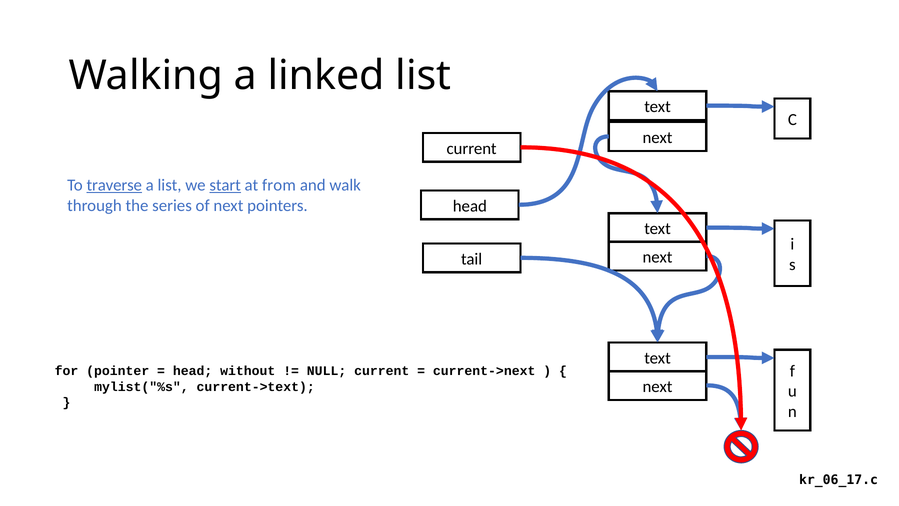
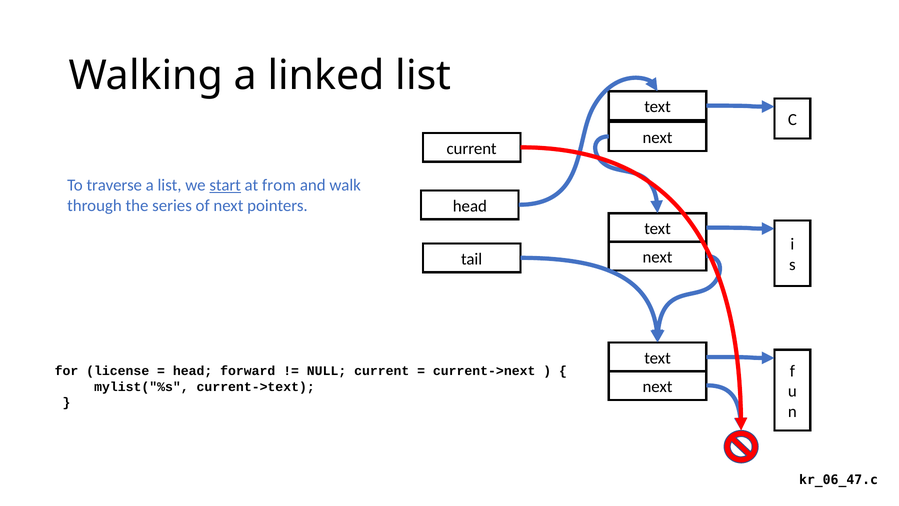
traverse underline: present -> none
pointer: pointer -> license
without: without -> forward
kr_06_17.c: kr_06_17.c -> kr_06_47.c
